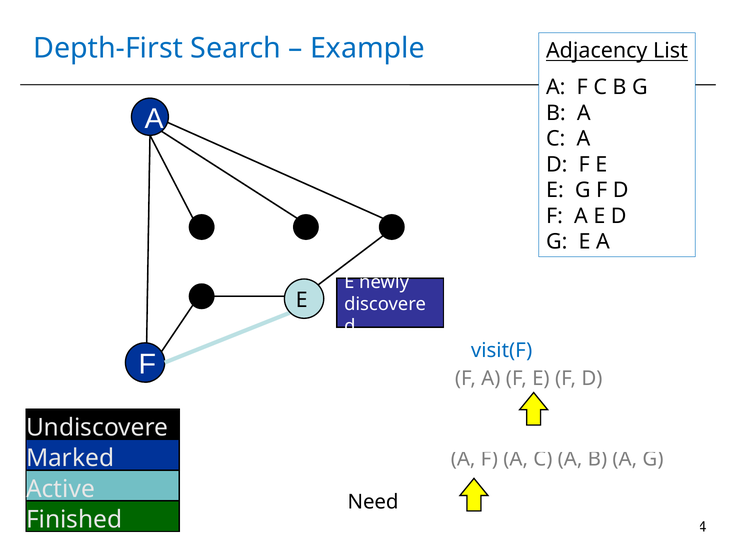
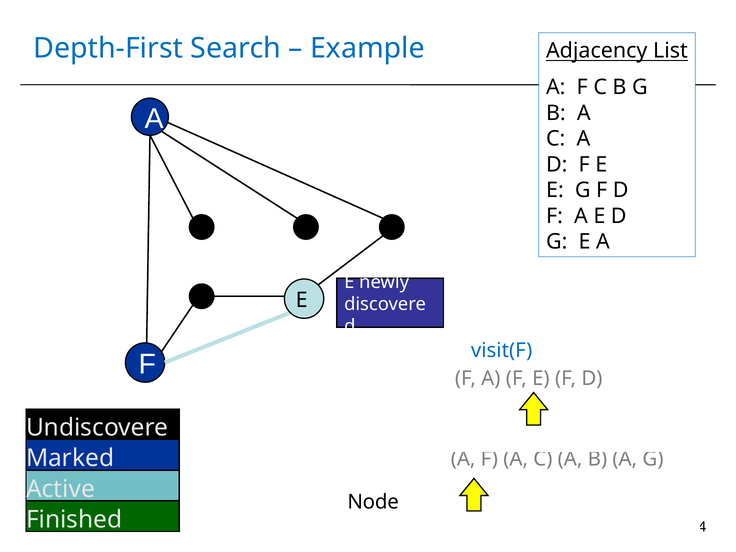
Need: Need -> Node
